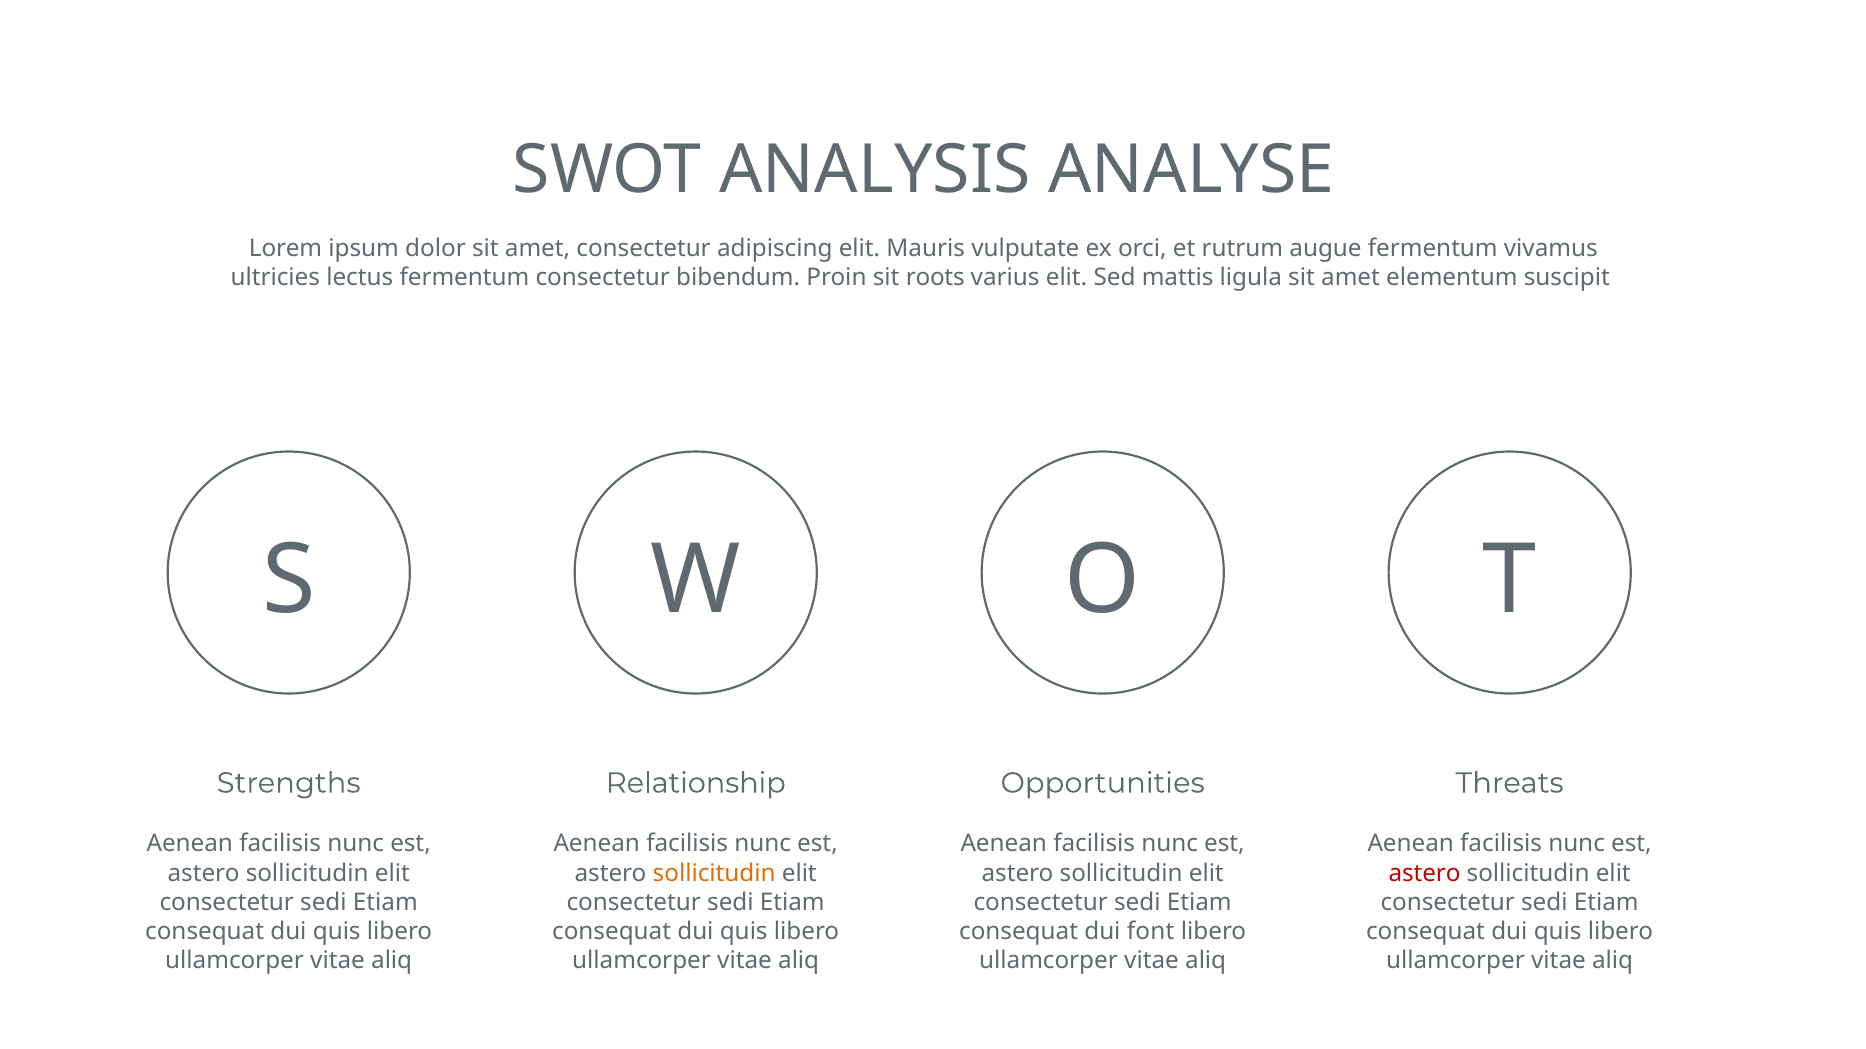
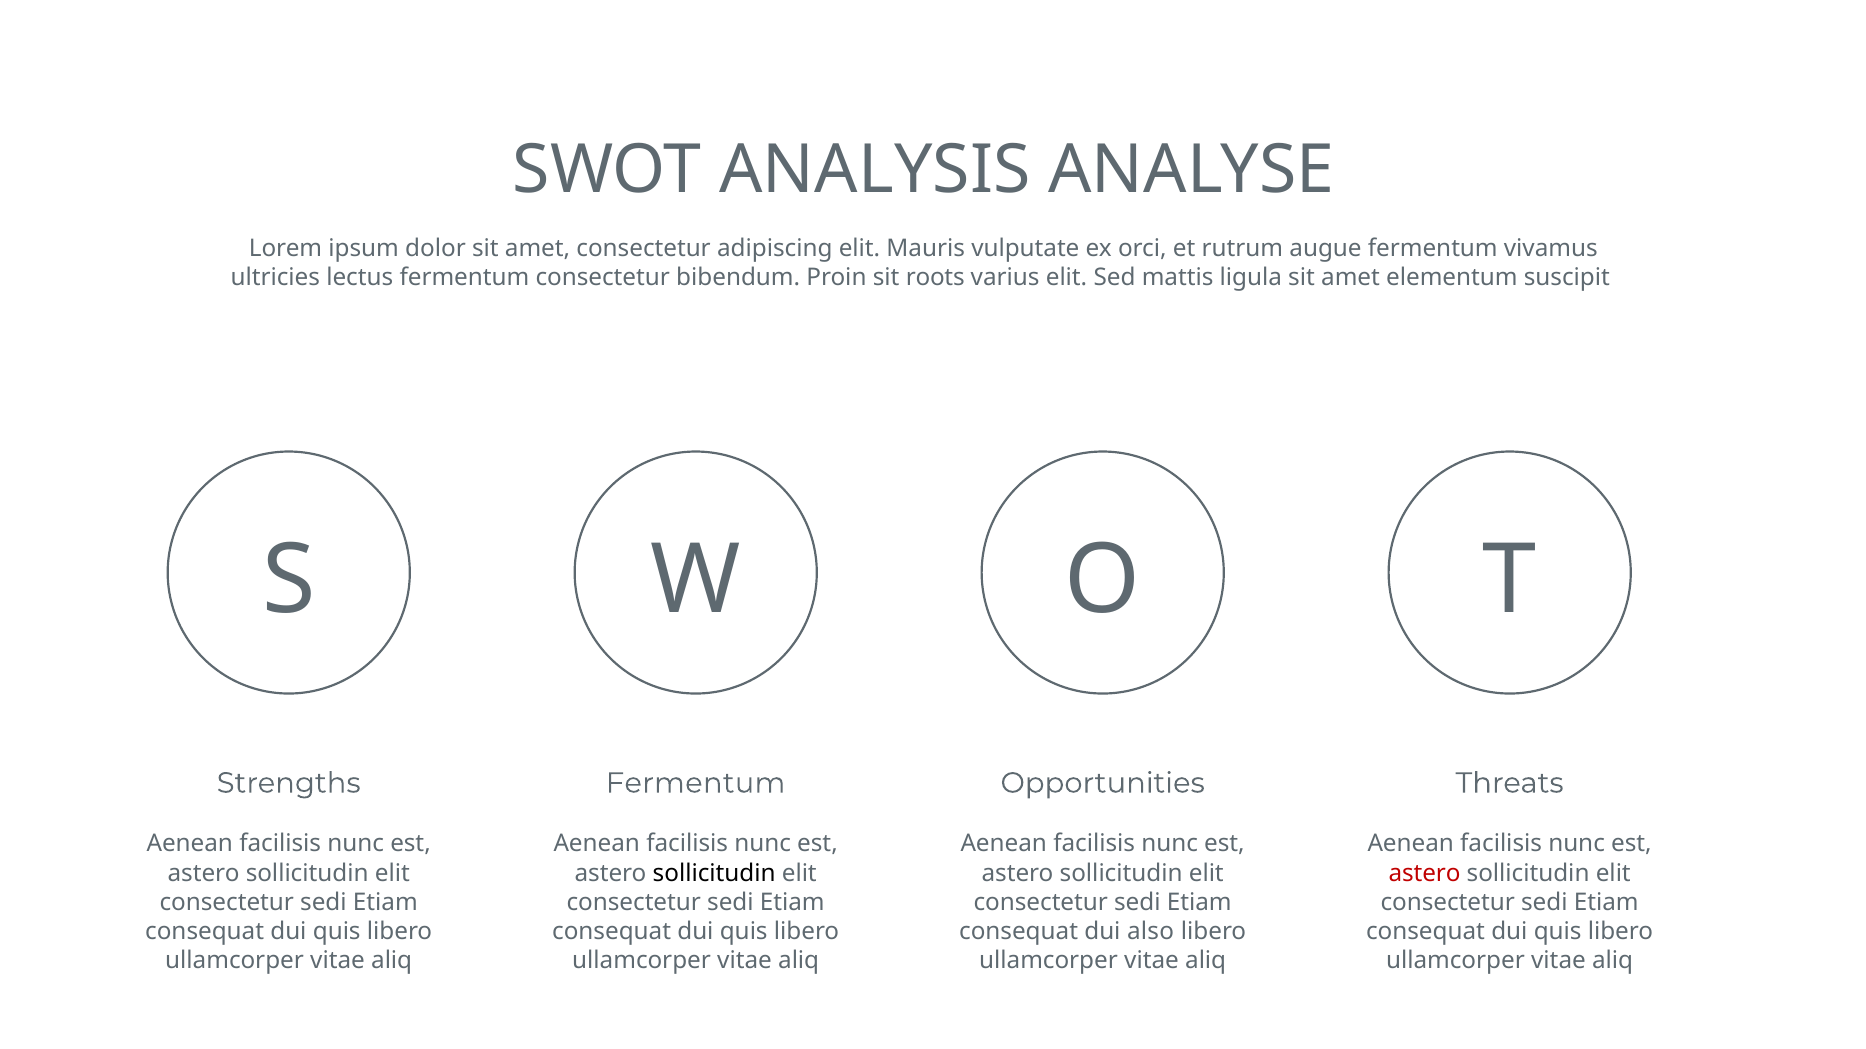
Relationship at (696, 783): Relationship -> Fermentum
sollicitudin at (714, 873) colour: orange -> black
font: font -> also
